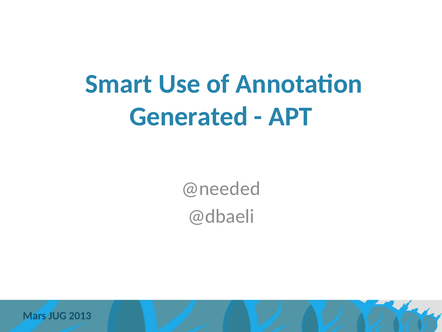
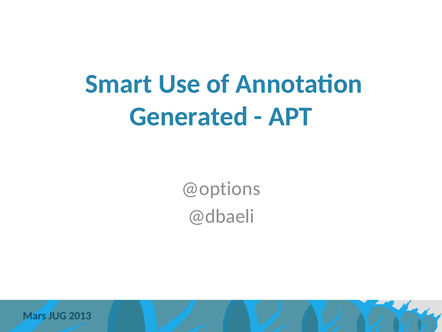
@needed: @needed -> @options
